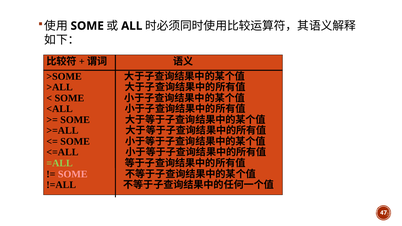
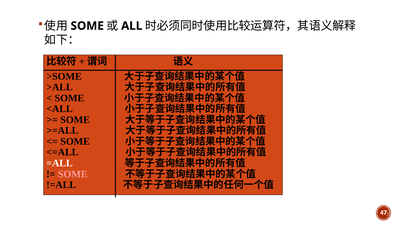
=ALL colour: light green -> white
